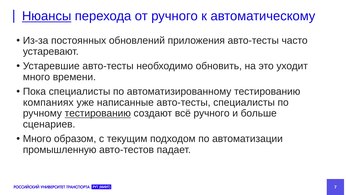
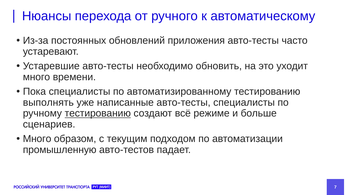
Нюансы underline: present -> none
компаниях: компаниях -> выполнять
всё ручного: ручного -> режиме
